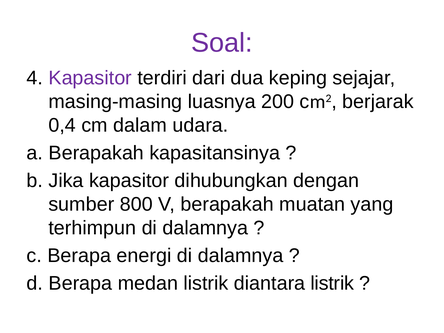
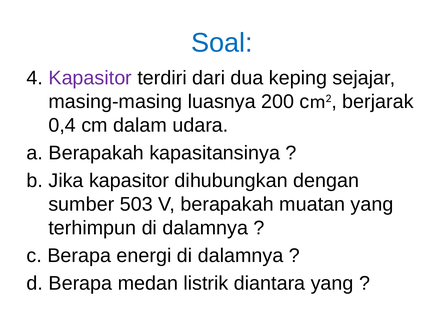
Soal colour: purple -> blue
800: 800 -> 503
diantara listrik: listrik -> yang
